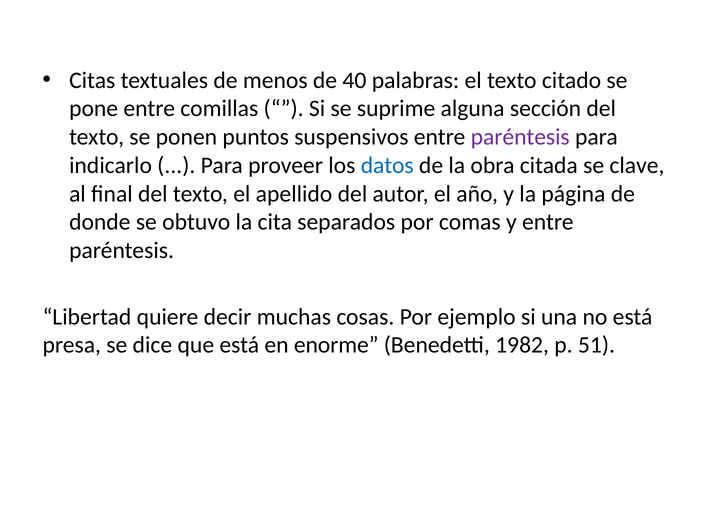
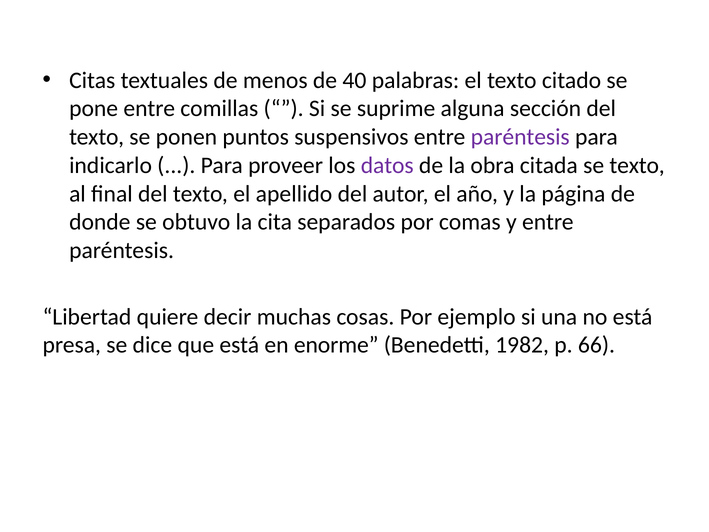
datos colour: blue -> purple
se clave: clave -> texto
51: 51 -> 66
